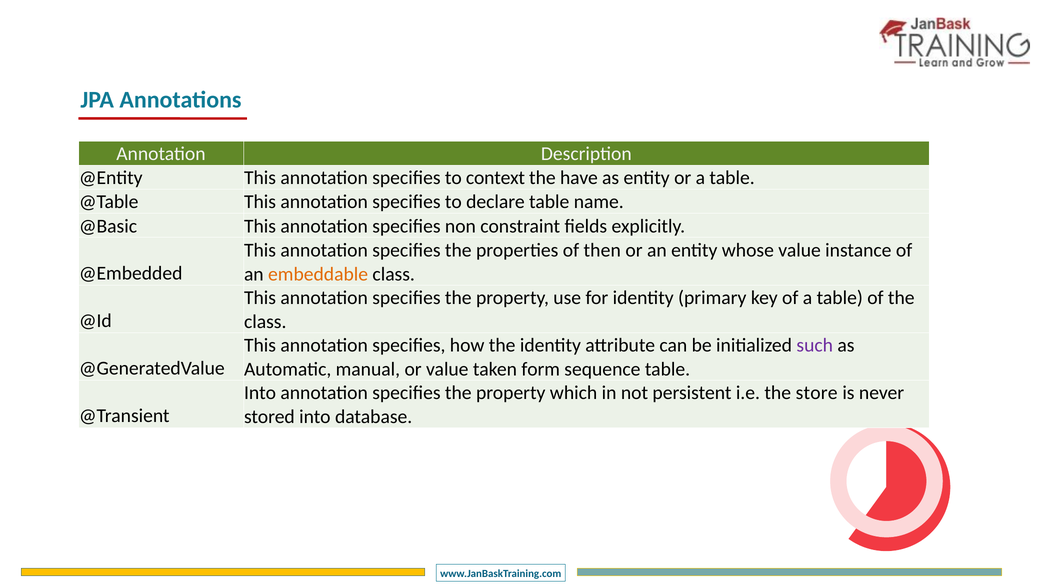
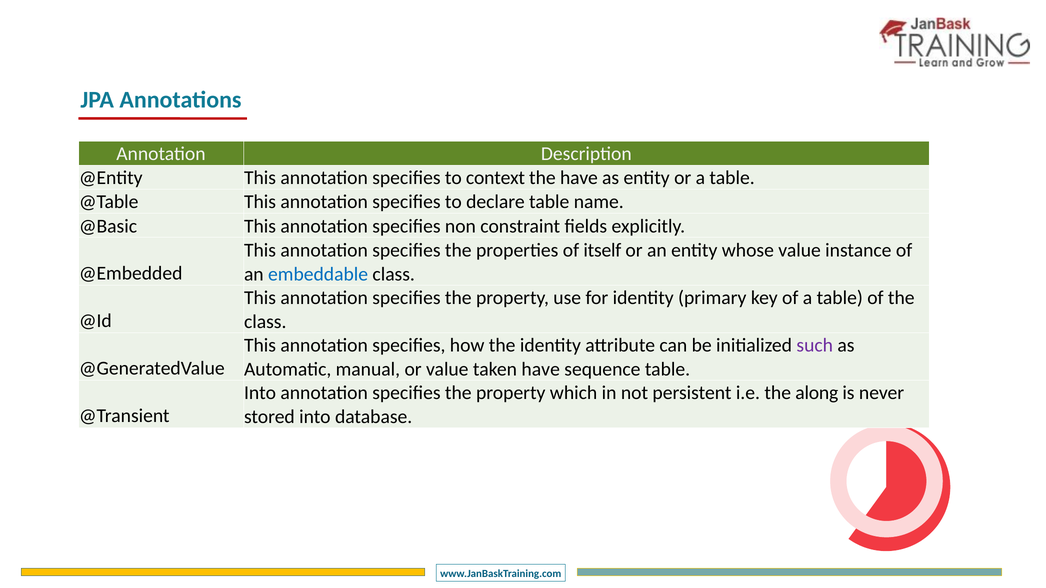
then: then -> itself
embeddable colour: orange -> blue
taken form: form -> have
store: store -> along
